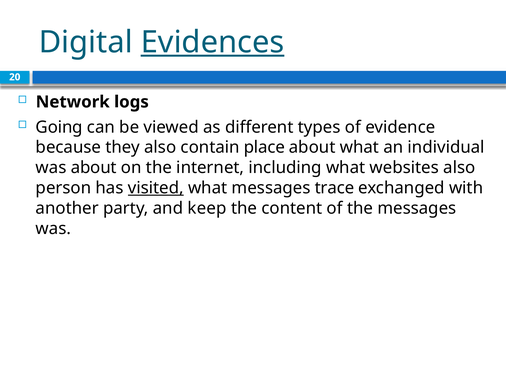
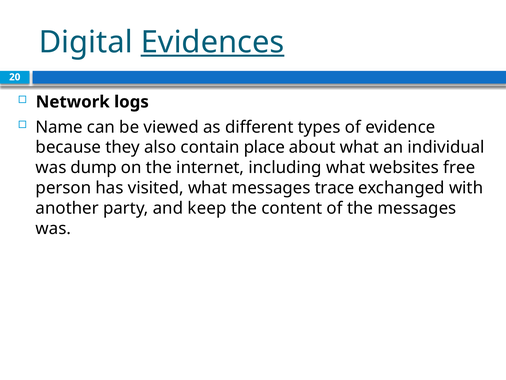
Going: Going -> Name
was about: about -> dump
websites also: also -> free
visited underline: present -> none
